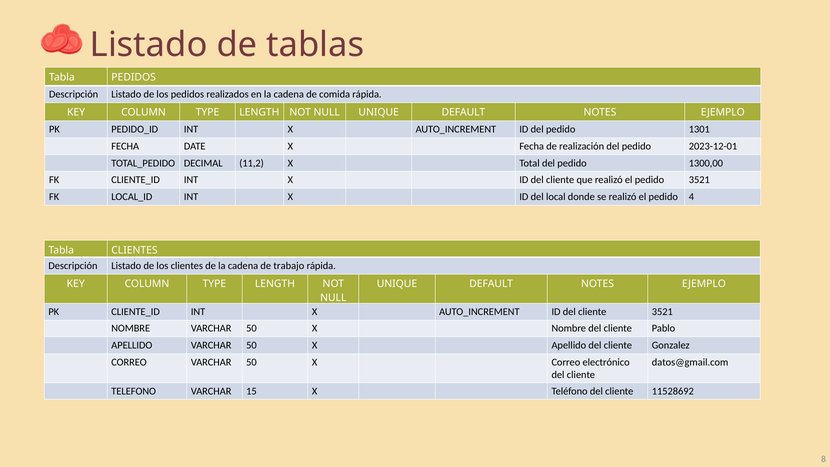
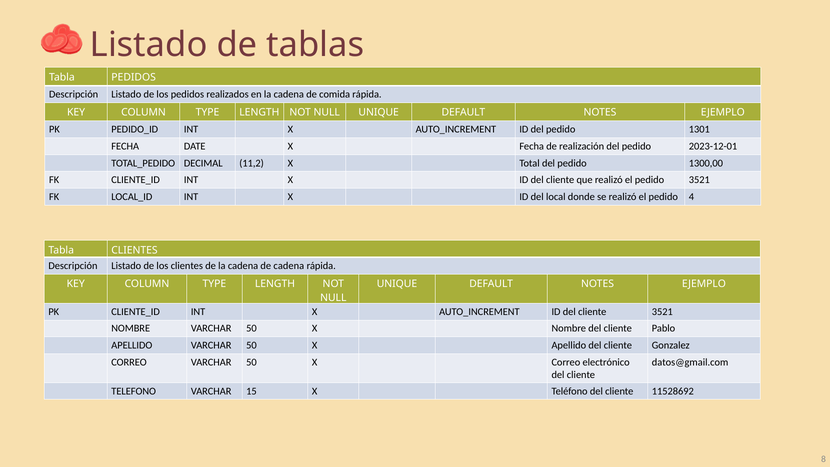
de trabajo: trabajo -> cadena
